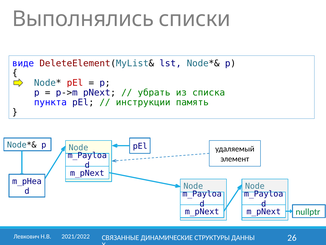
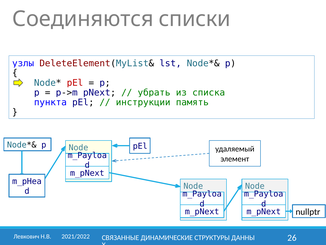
Выполнялись: Выполнялись -> Соединяются
виде: виде -> узлы
nullptr colour: green -> black
